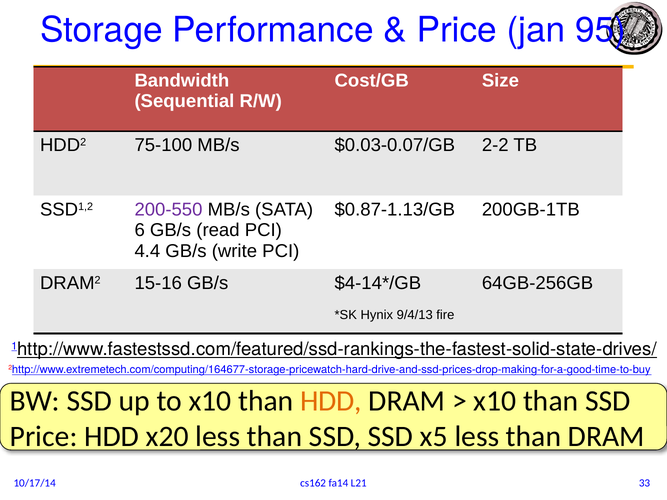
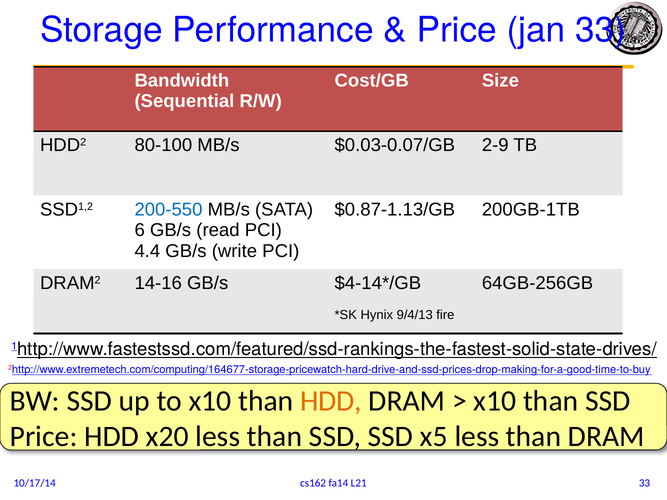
jan 95: 95 -> 33
75-100: 75-100 -> 80-100
2-2: 2-2 -> 2-9
200-550 colour: purple -> blue
15-16: 15-16 -> 14-16
